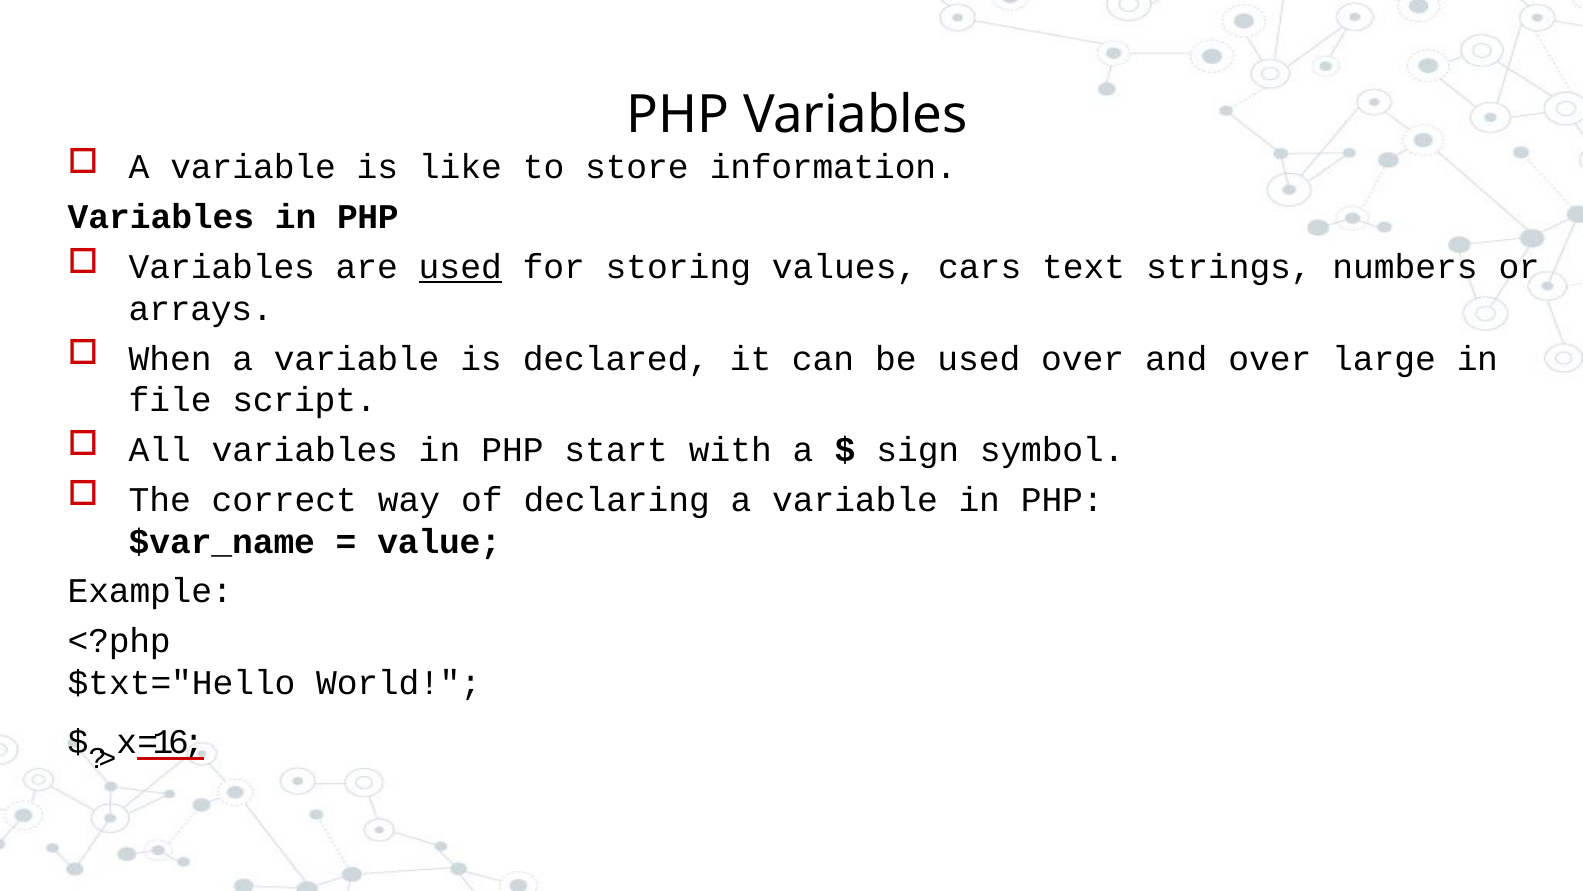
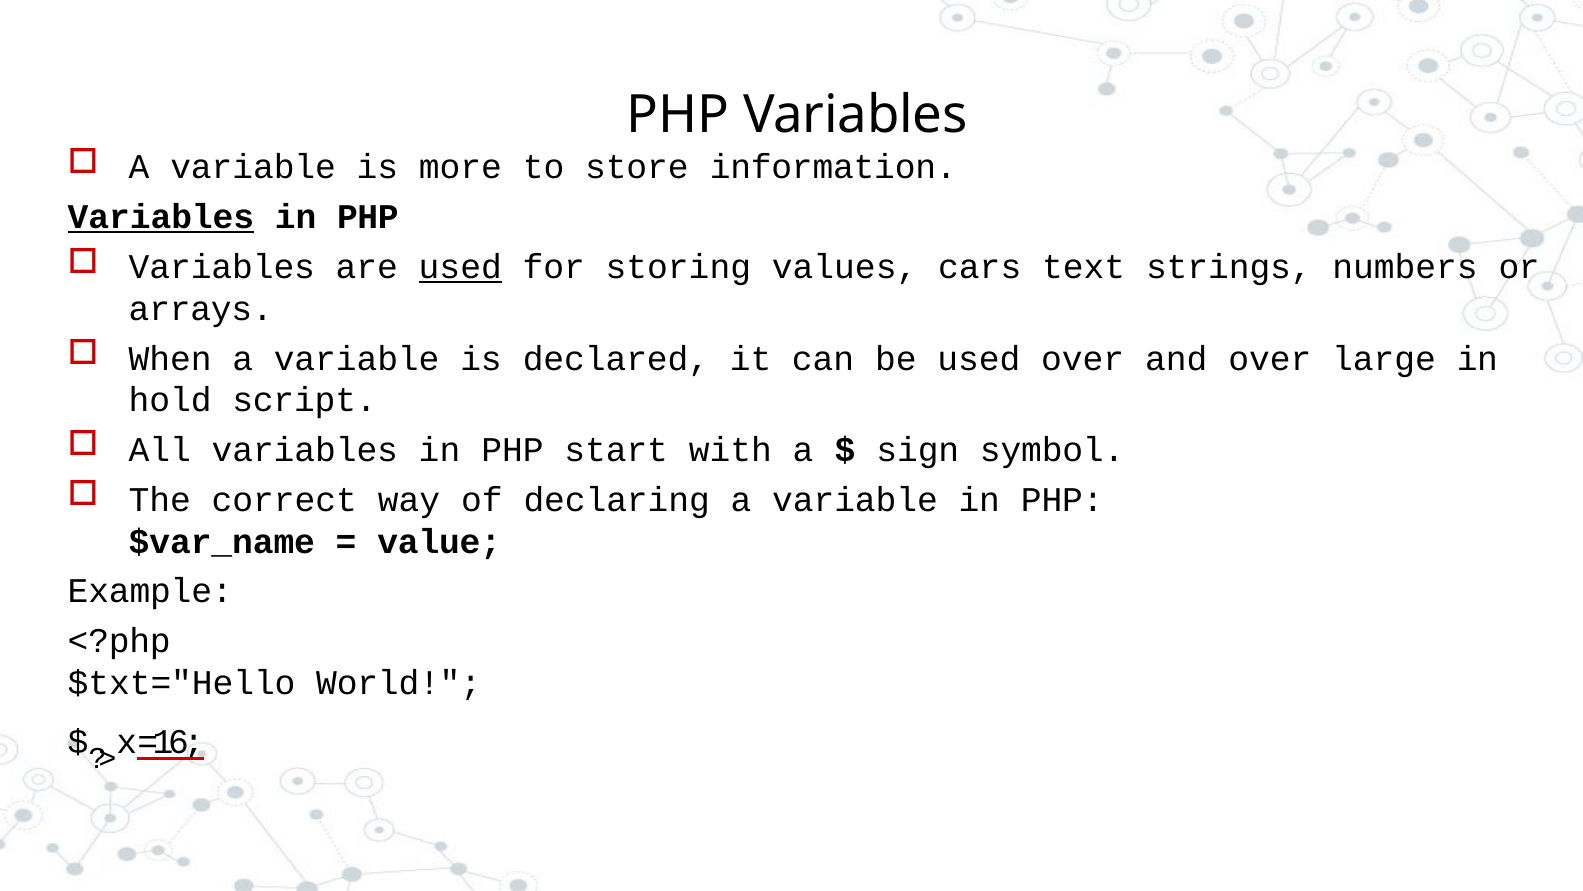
like: like -> more
Variables at (161, 217) underline: none -> present
file: file -> hold
